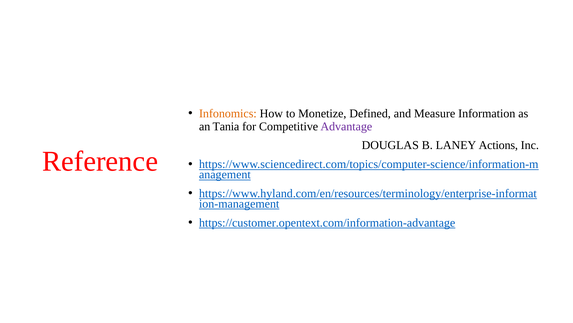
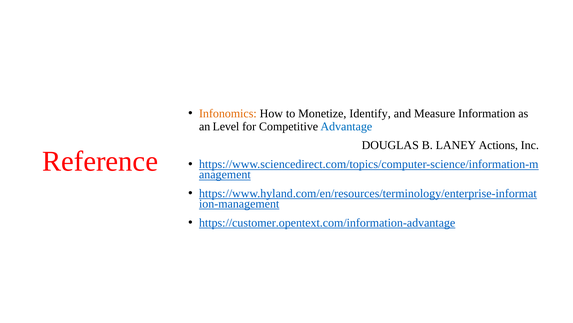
Defined: Defined -> Identify
Tania: Tania -> Level
Advantage colour: purple -> blue
